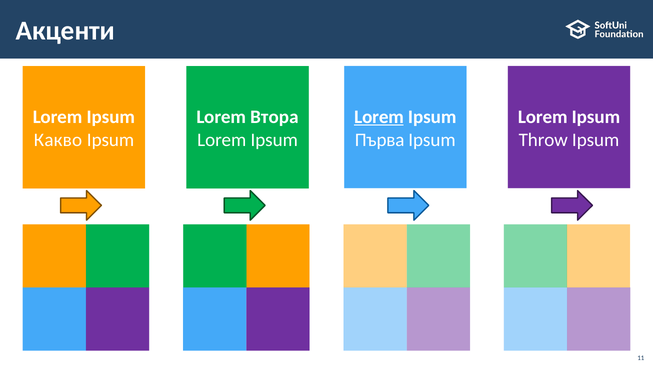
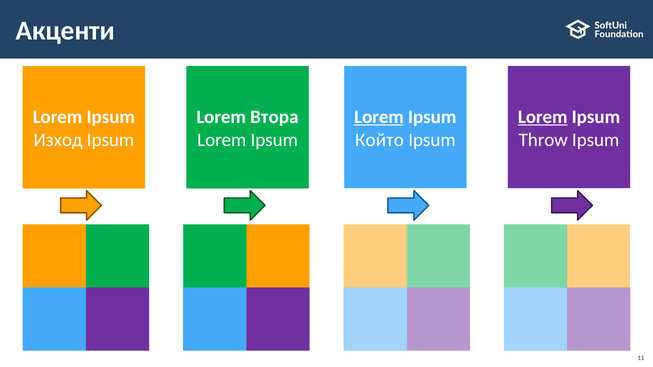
Lorem at (543, 117) underline: none -> present
Първа: Първа -> Който
Какво: Какво -> Изход
